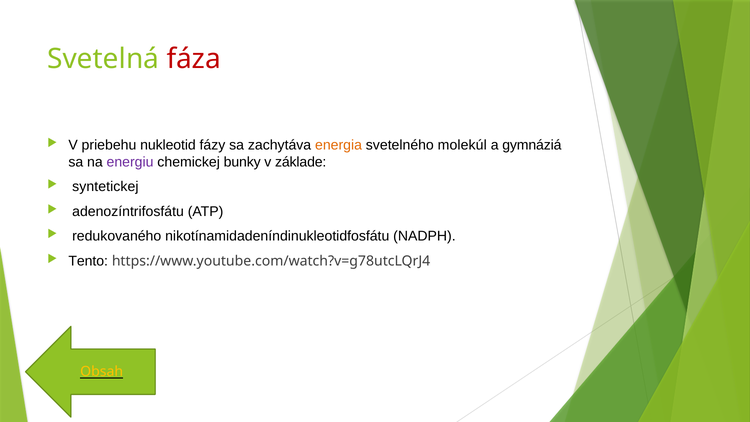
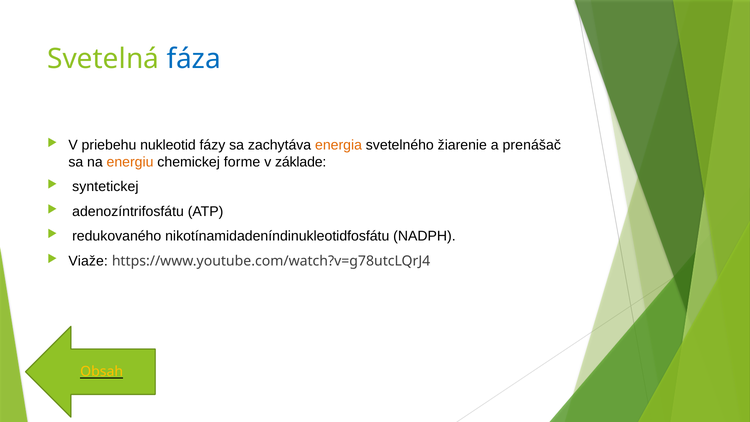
fáza colour: red -> blue
molekúl: molekúl -> žiarenie
gymnáziá: gymnáziá -> prenášač
energiu colour: purple -> orange
bunky: bunky -> forme
Tento: Tento -> Viaže
